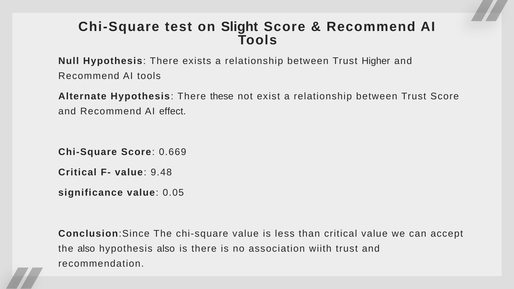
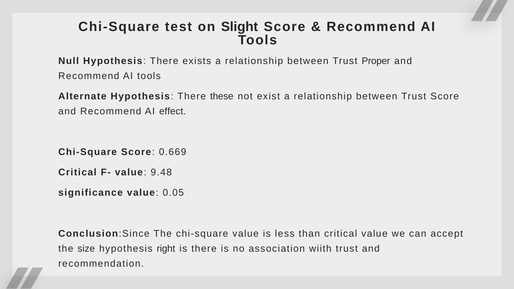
Higher: Higher -> Proper
the also: also -> size
hypothesis also: also -> right
